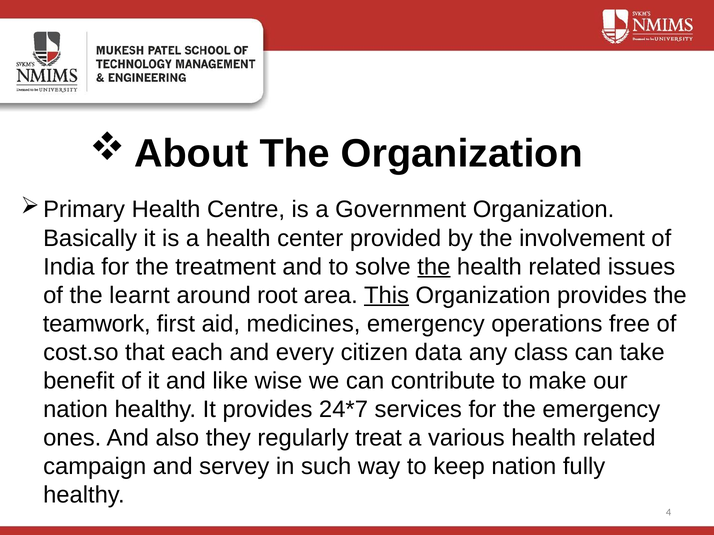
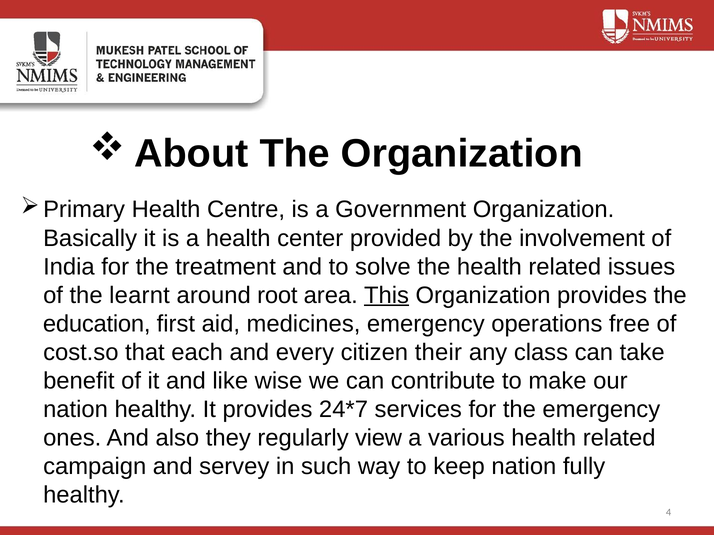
the at (434, 267) underline: present -> none
teamwork: teamwork -> education
data: data -> their
treat: treat -> view
